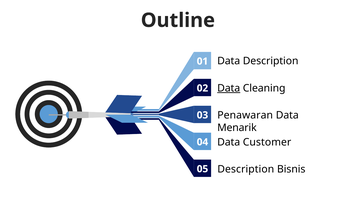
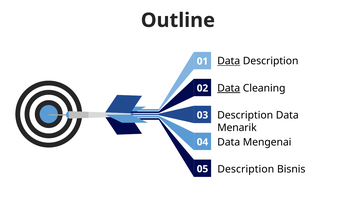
Data at (229, 61) underline: none -> present
Penawaran at (245, 115): Penawaran -> Description
Customer: Customer -> Mengenai
